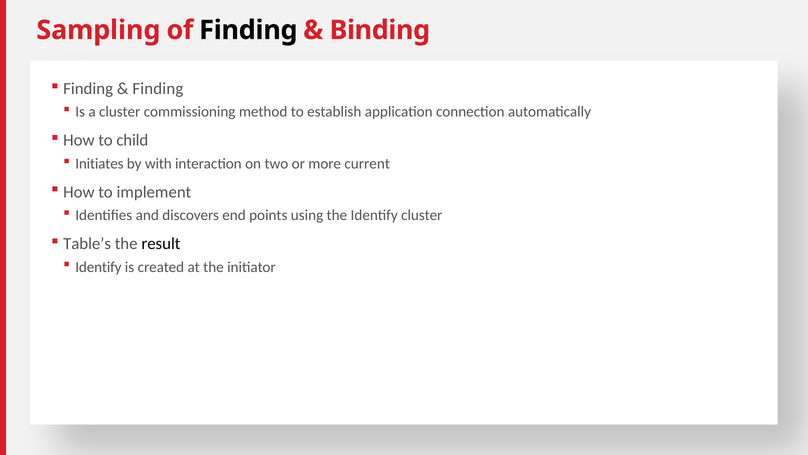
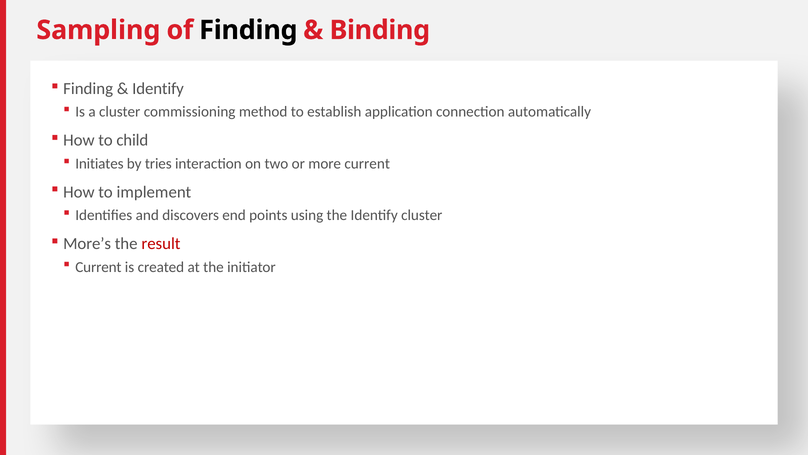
Finding at (158, 89): Finding -> Identify
with: with -> tries
Table’s: Table’s -> More’s
result colour: black -> red
Identify at (98, 267): Identify -> Current
